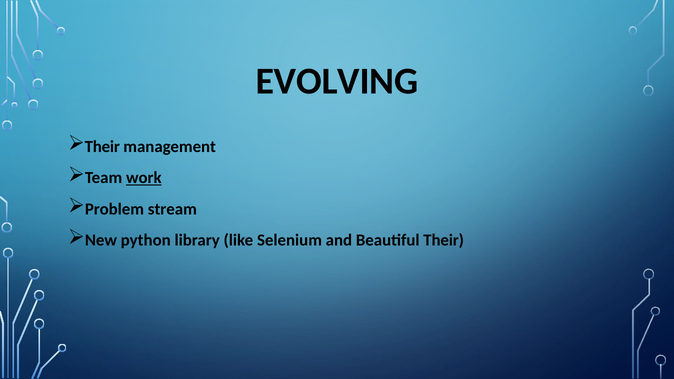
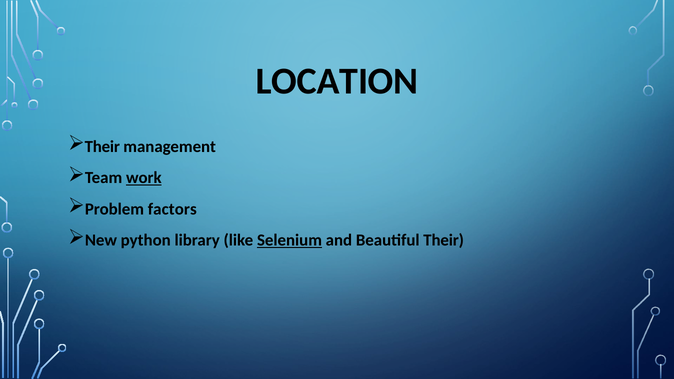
EVOLVING: EVOLVING -> LOCATION
stream: stream -> factors
Selenium underline: none -> present
